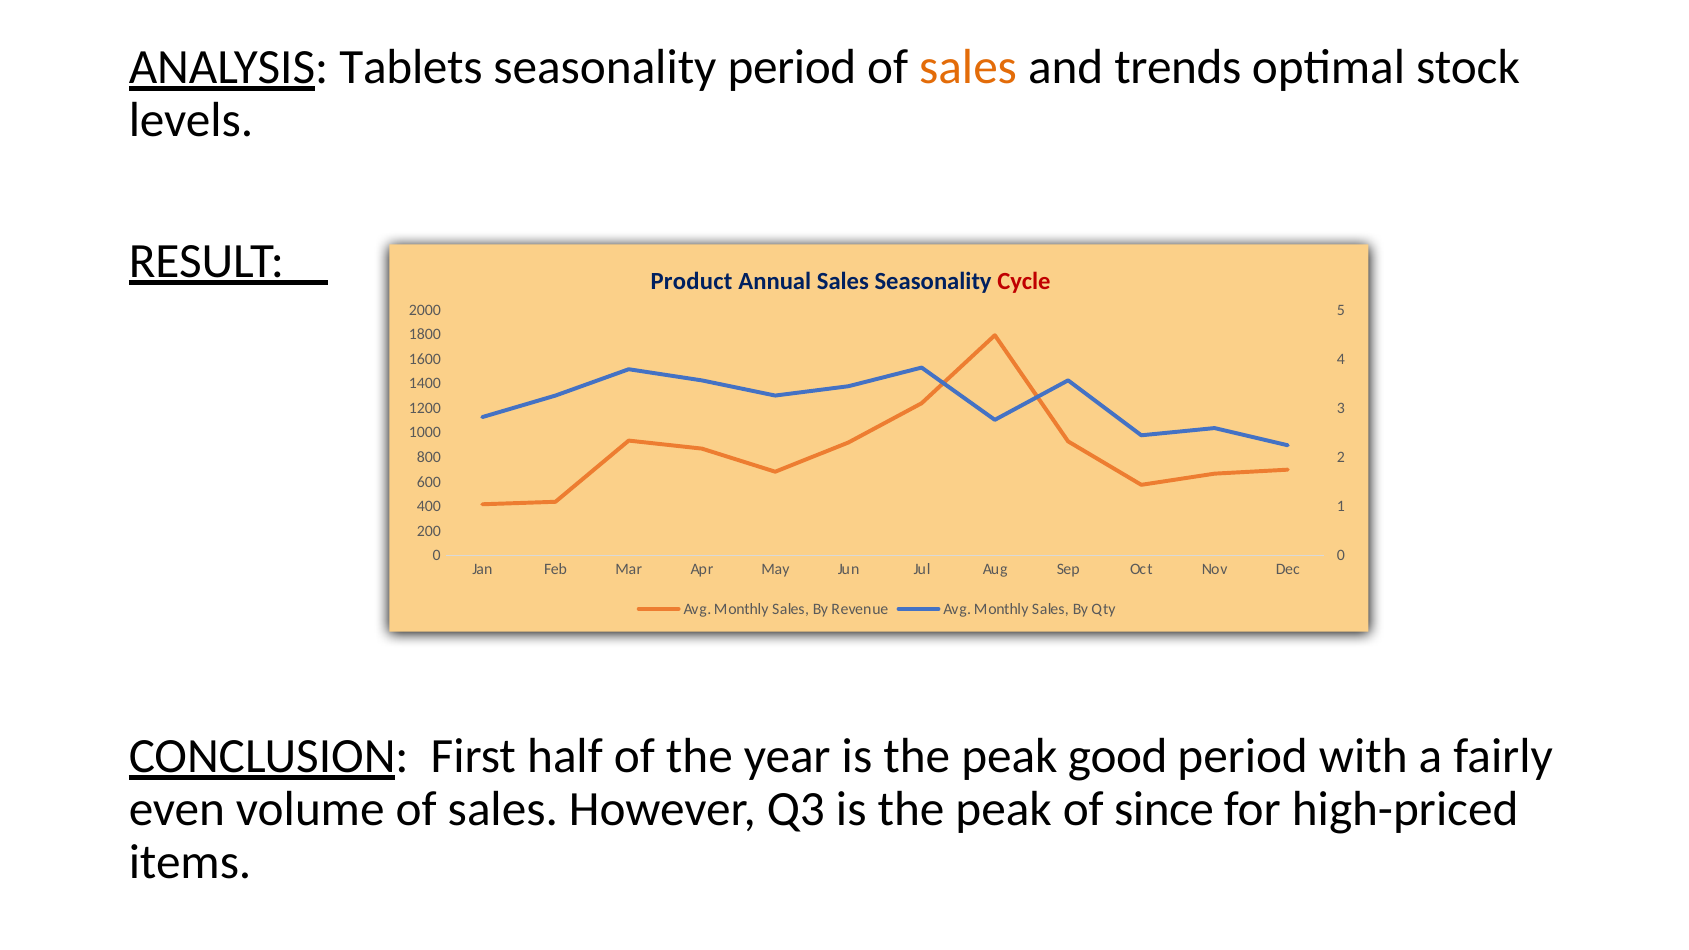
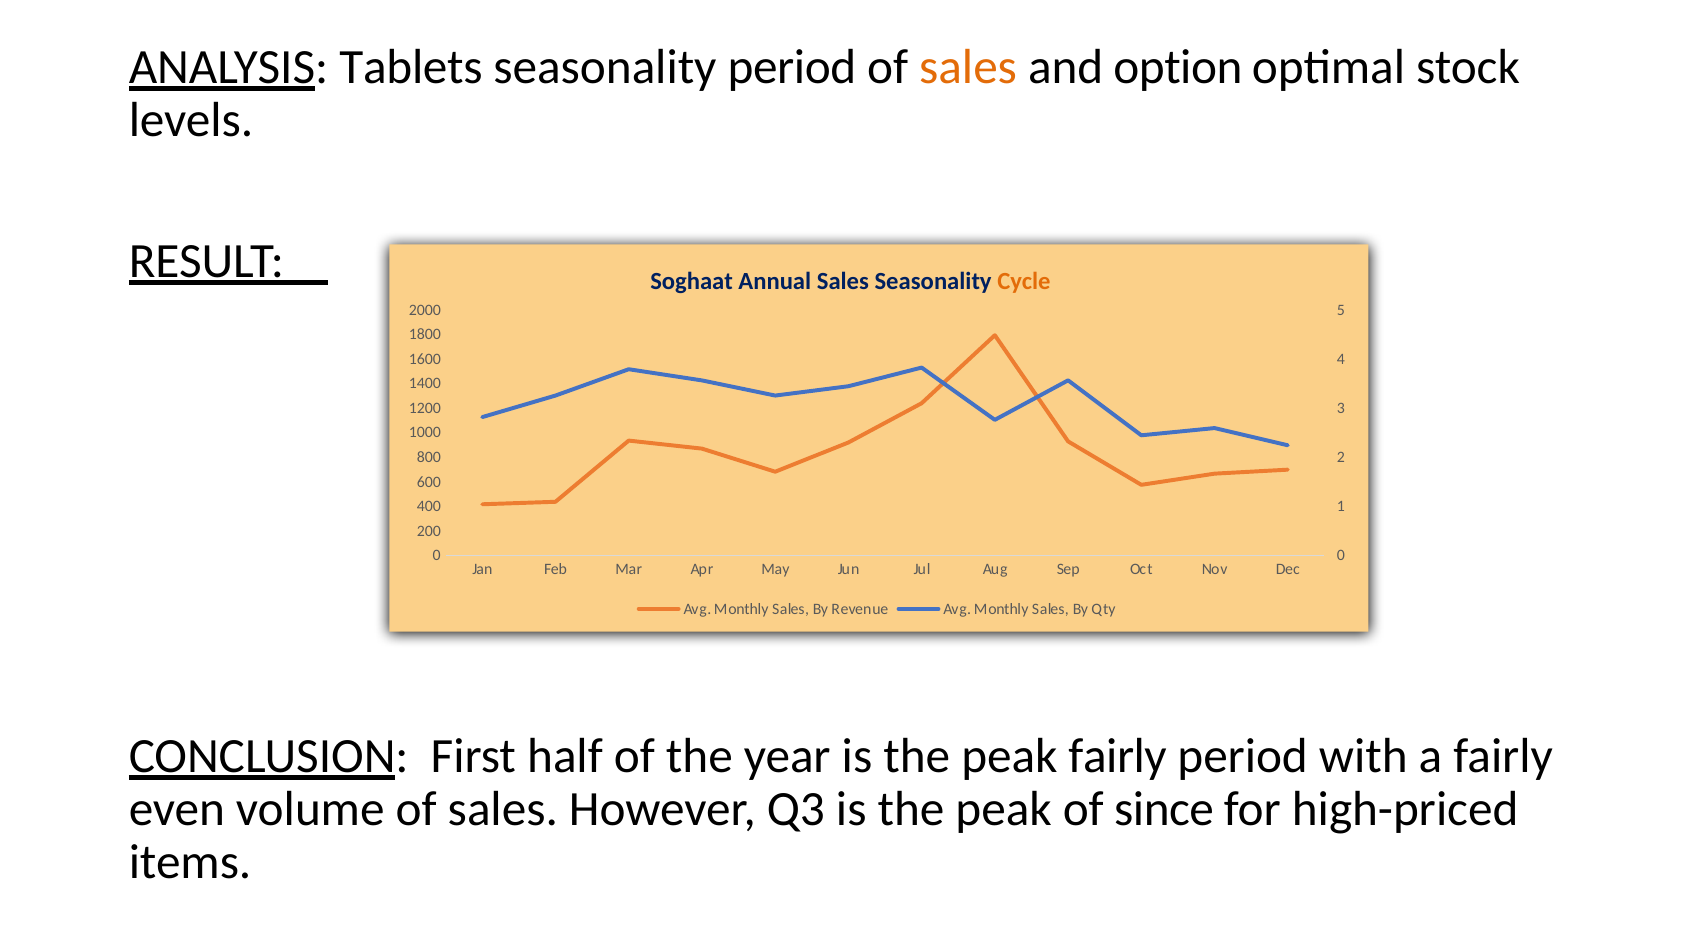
trends: trends -> option
Product: Product -> Soghaat
Cycle colour: red -> orange
peak good: good -> fairly
